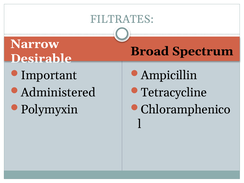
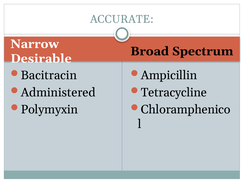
FILTRATES: FILTRATES -> ACCURATE
Important: Important -> Bacitracin
